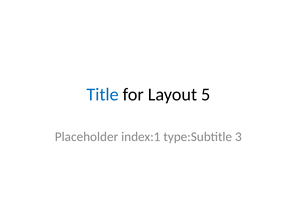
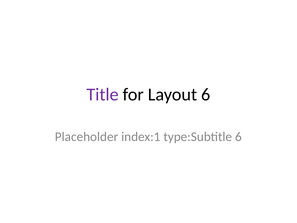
Title colour: blue -> purple
Layout 5: 5 -> 6
type:Subtitle 3: 3 -> 6
